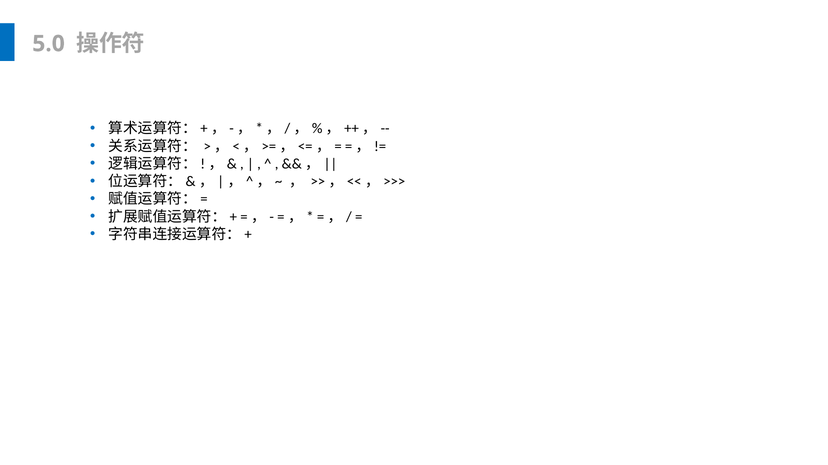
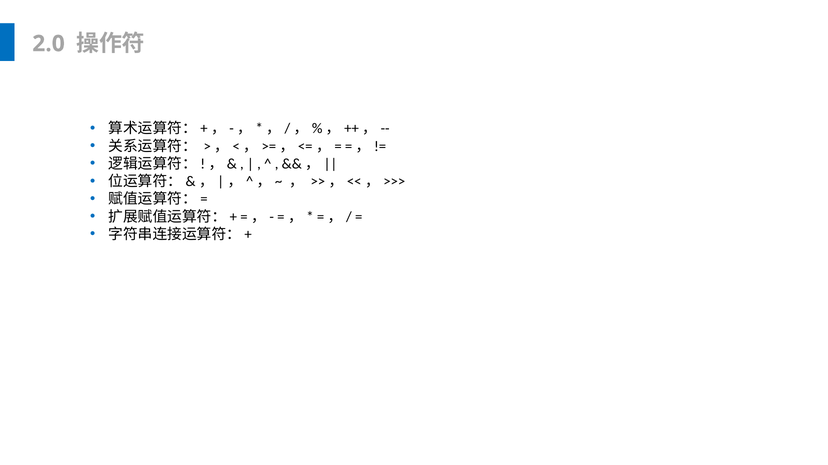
5.0: 5.0 -> 2.0
